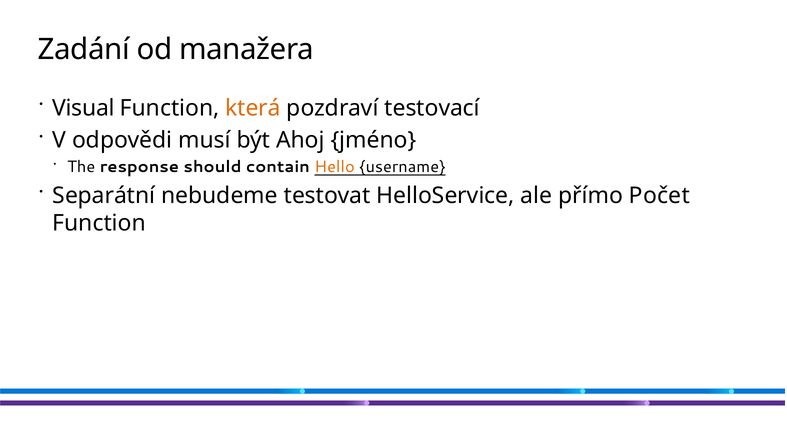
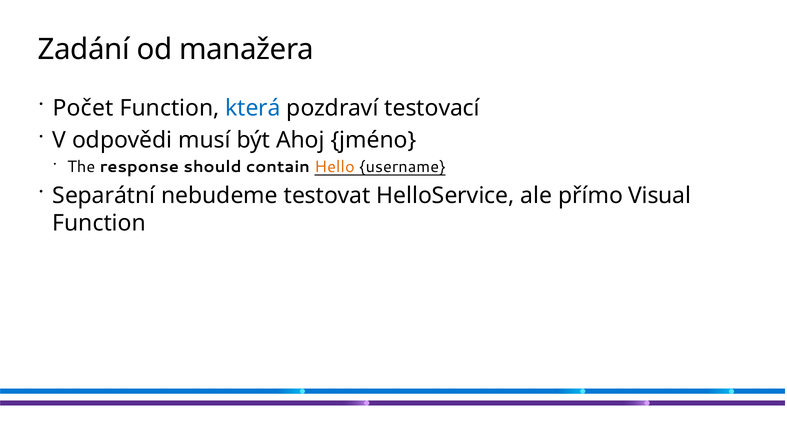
Visual: Visual -> Počet
která colour: orange -> blue
Počet: Počet -> Visual
